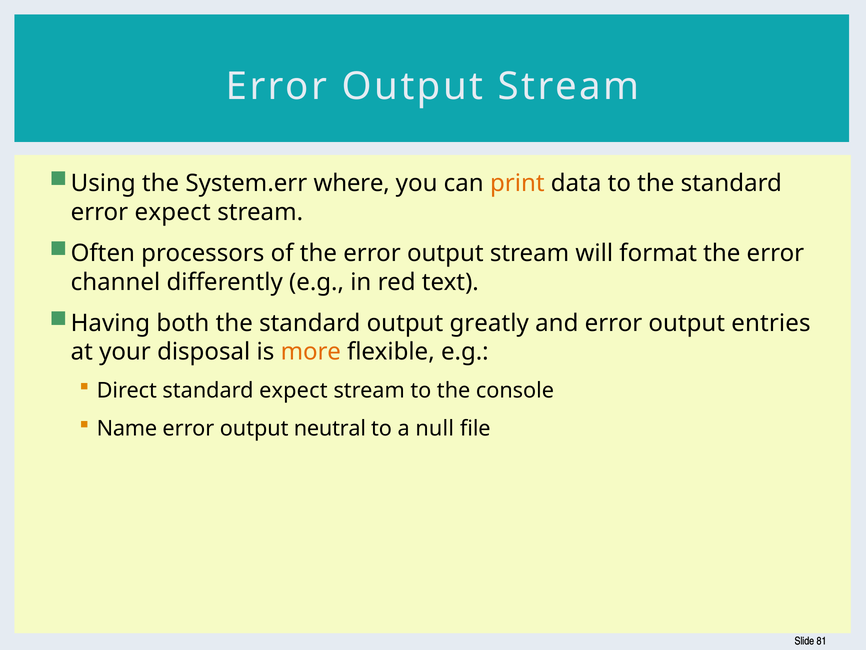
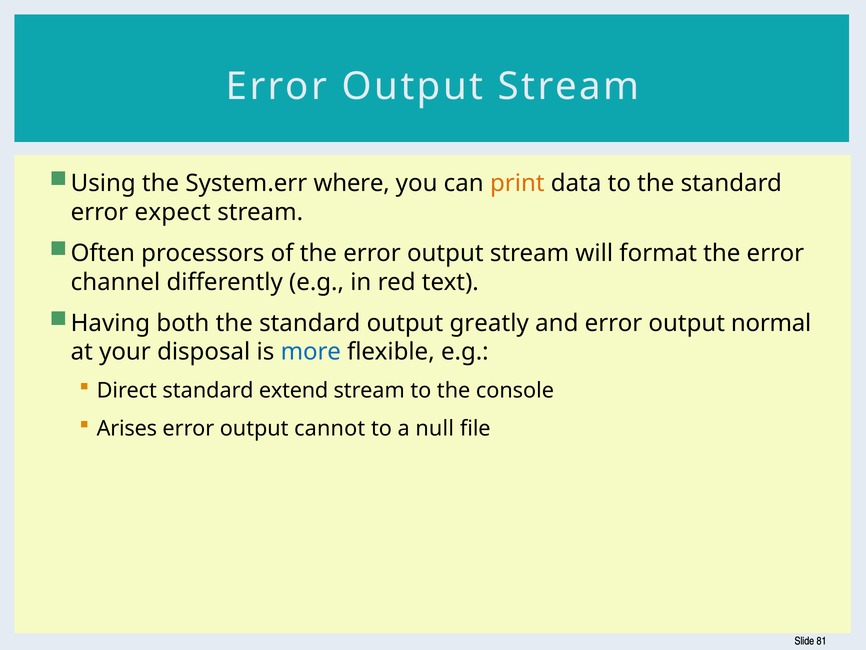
entries: entries -> normal
more colour: orange -> blue
standard expect: expect -> extend
Name: Name -> Arises
neutral: neutral -> cannot
